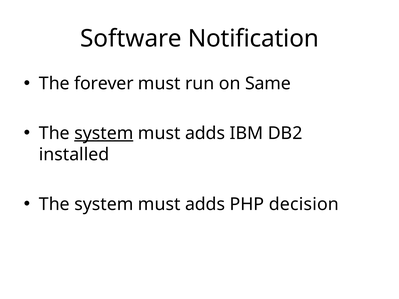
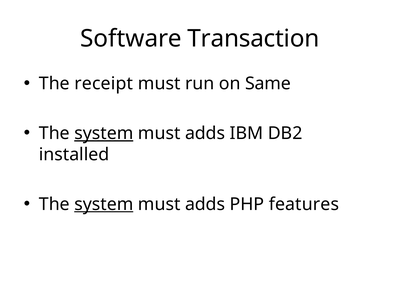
Notification: Notification -> Transaction
forever: forever -> receipt
system at (104, 204) underline: none -> present
decision: decision -> features
